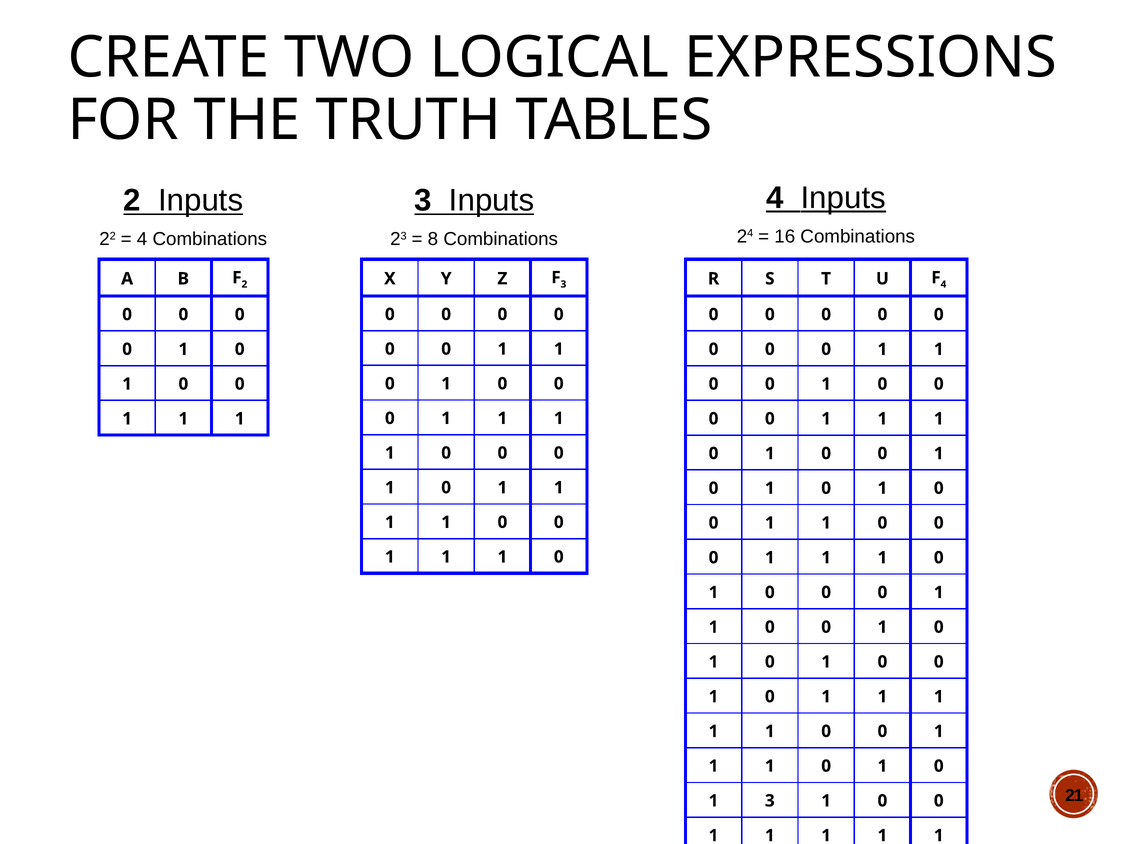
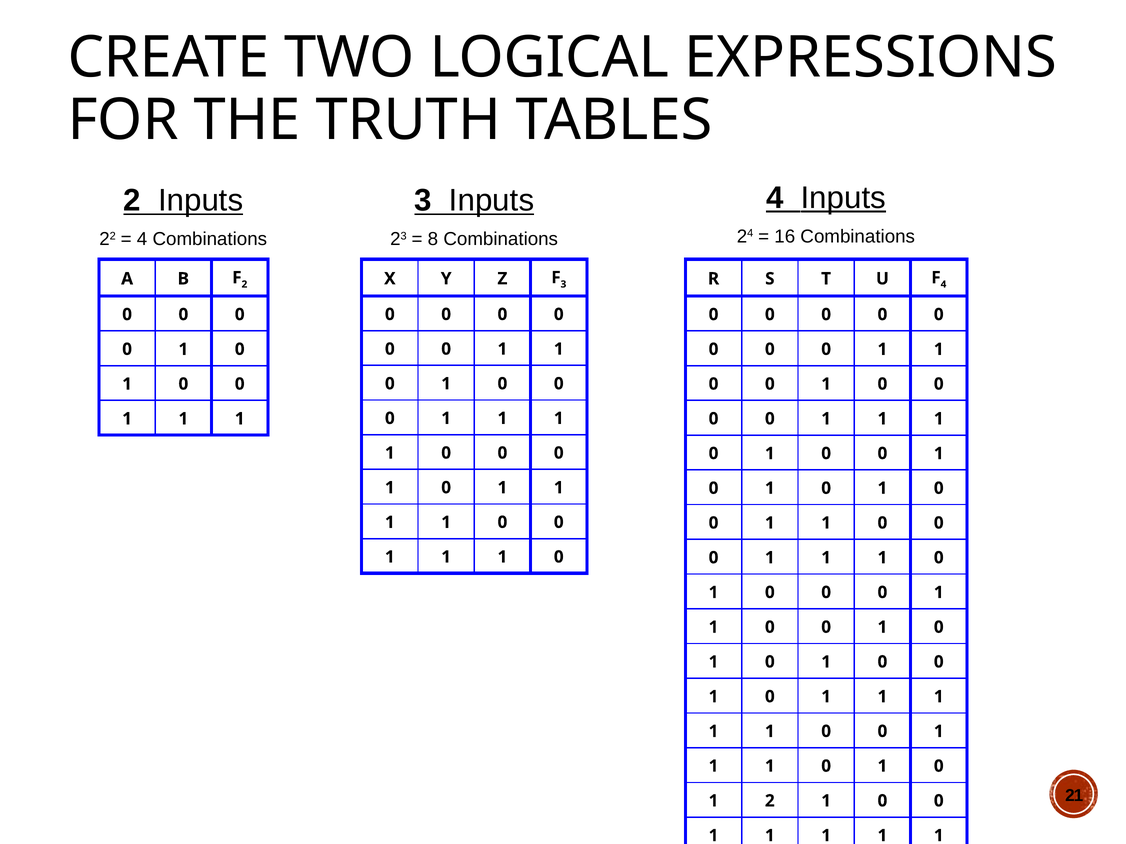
3 at (770, 801): 3 -> 2
